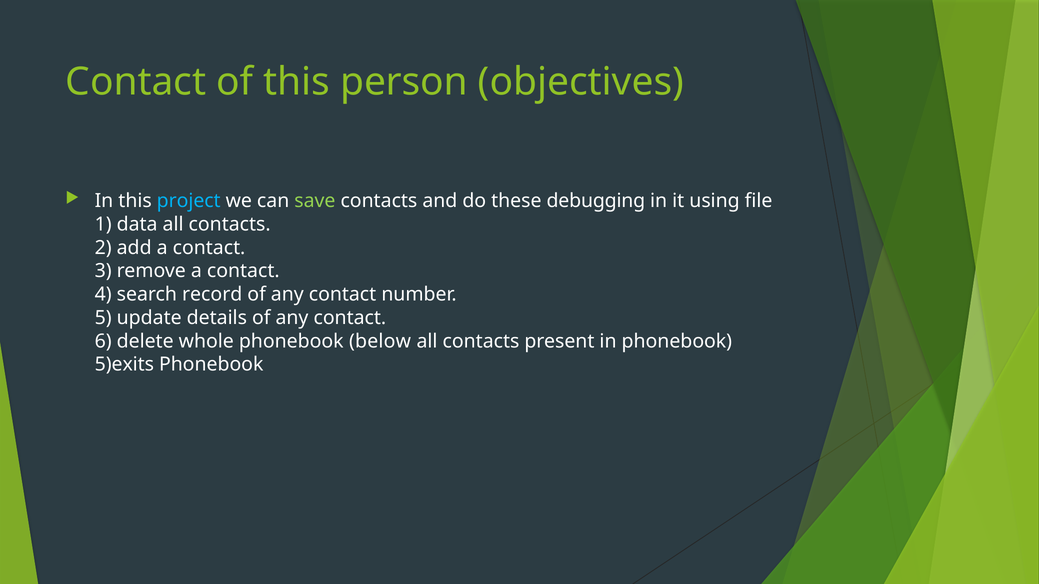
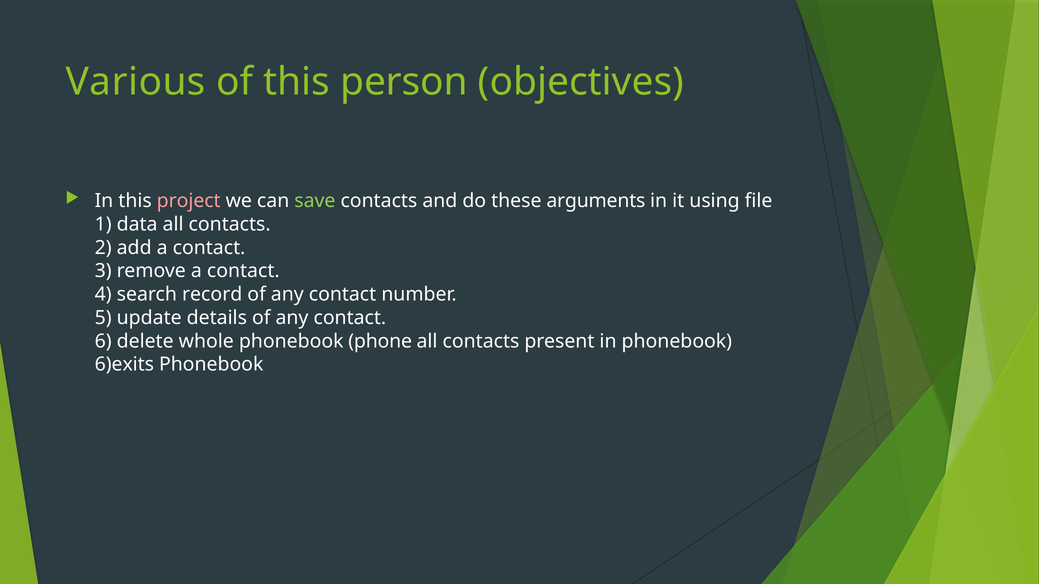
Contact at (136, 82): Contact -> Various
project colour: light blue -> pink
debugging: debugging -> arguments
below: below -> phone
5)exits: 5)exits -> 6)exits
